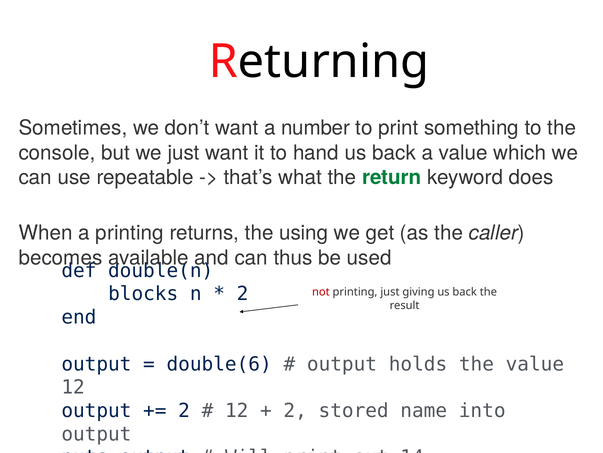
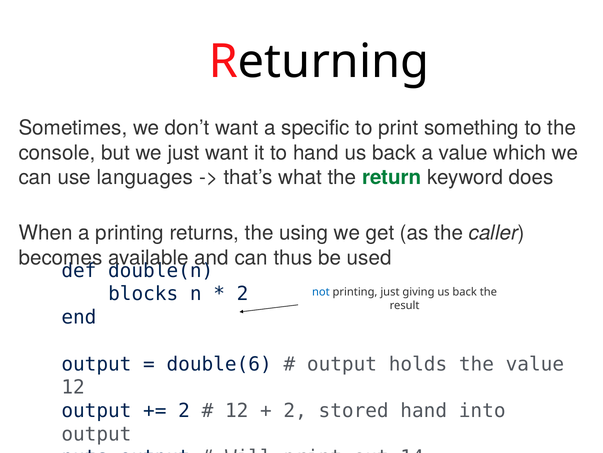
number: number -> specific
repeatable: repeatable -> languages
not colour: red -> blue
stored name: name -> hand
